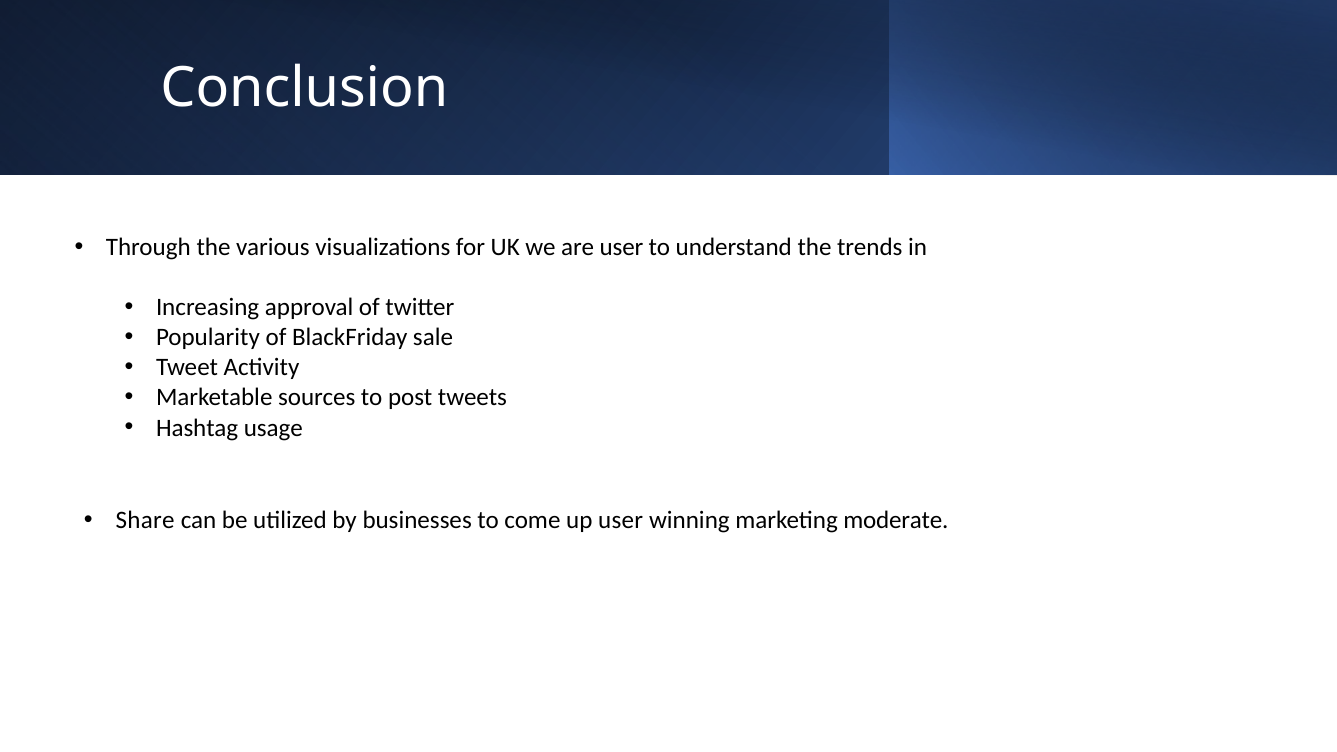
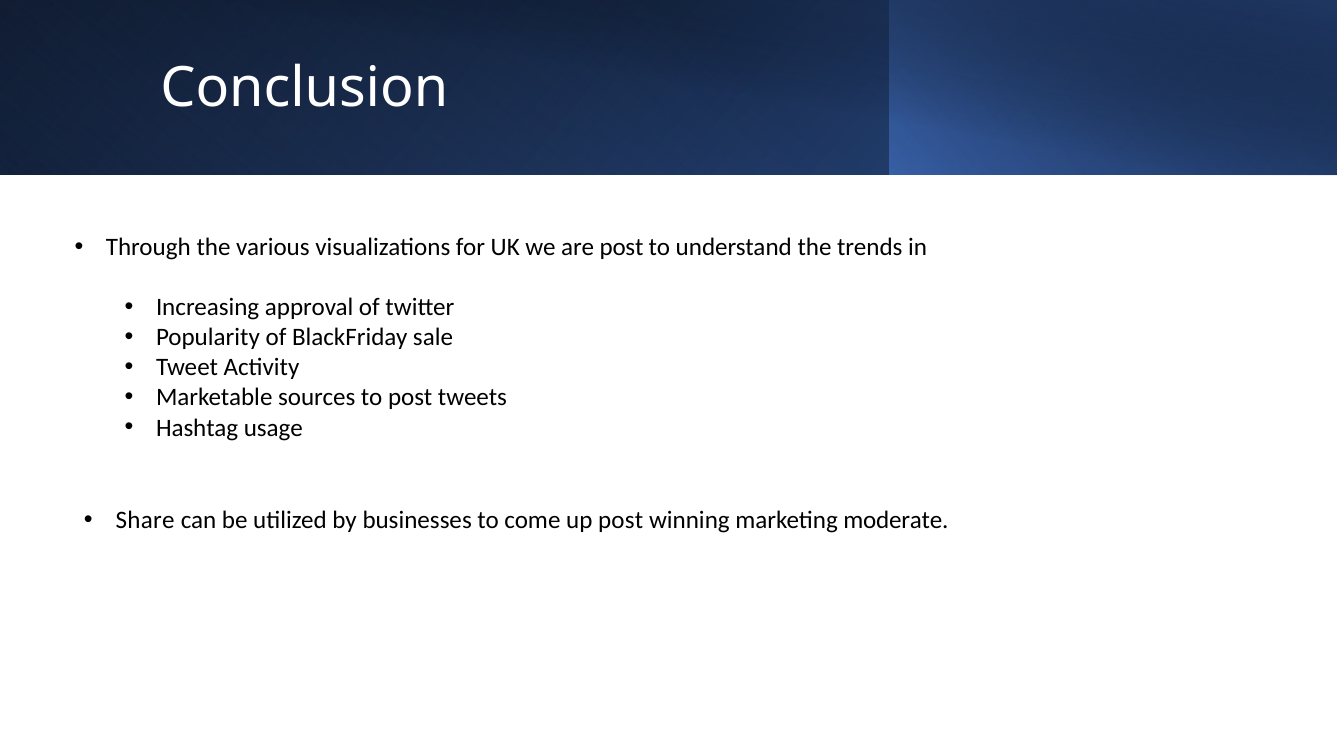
are user: user -> post
up user: user -> post
